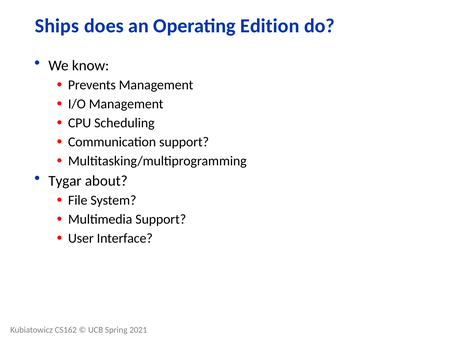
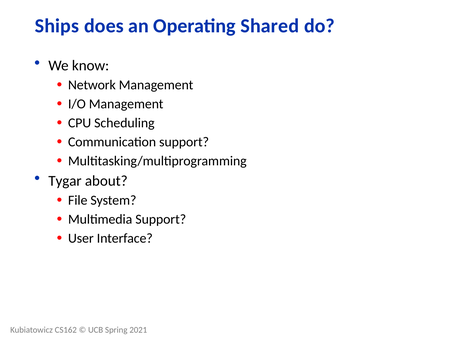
Edition: Edition -> Shared
Prevents: Prevents -> Network
